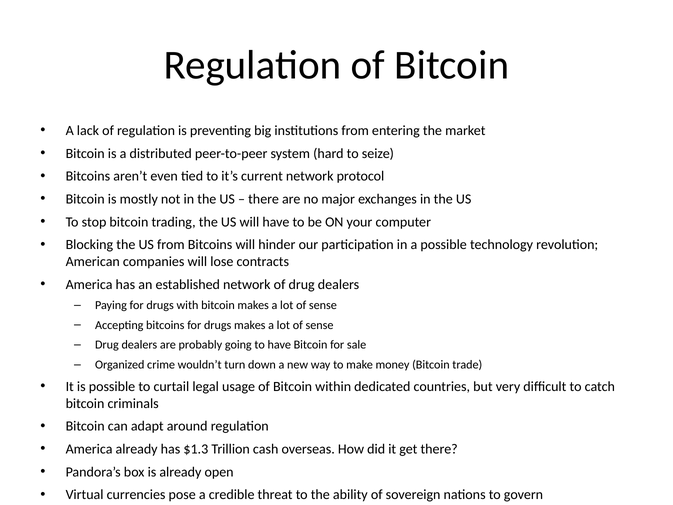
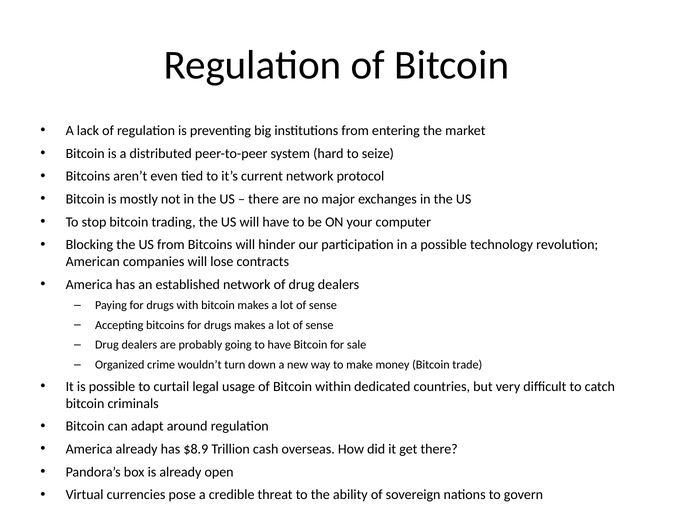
$1.3: $1.3 -> $8.9
